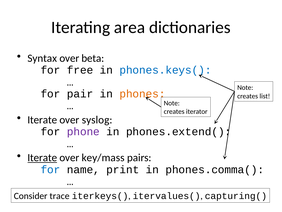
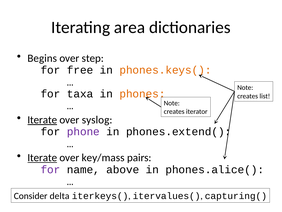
Syntax: Syntax -> Begins
beta: beta -> step
phones.keys( colour: blue -> orange
pair: pair -> taxa
Iterate at (42, 120) underline: none -> present
for at (50, 169) colour: blue -> purple
print: print -> above
phones.comma(: phones.comma( -> phones.alice(
trace: trace -> delta
